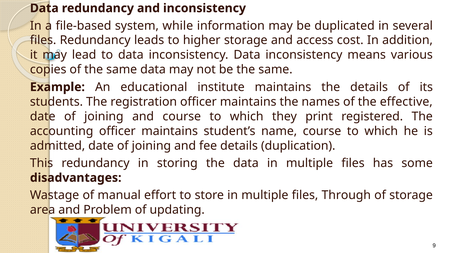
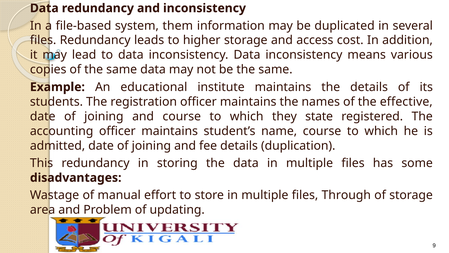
while: while -> them
print: print -> state
